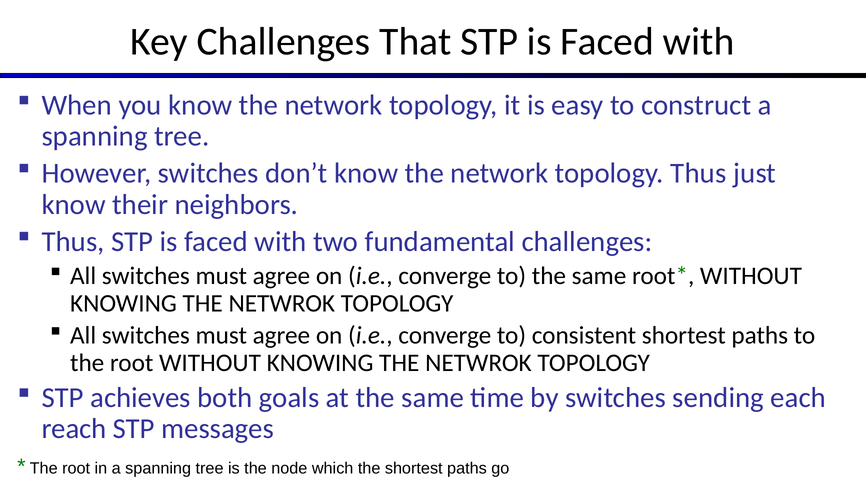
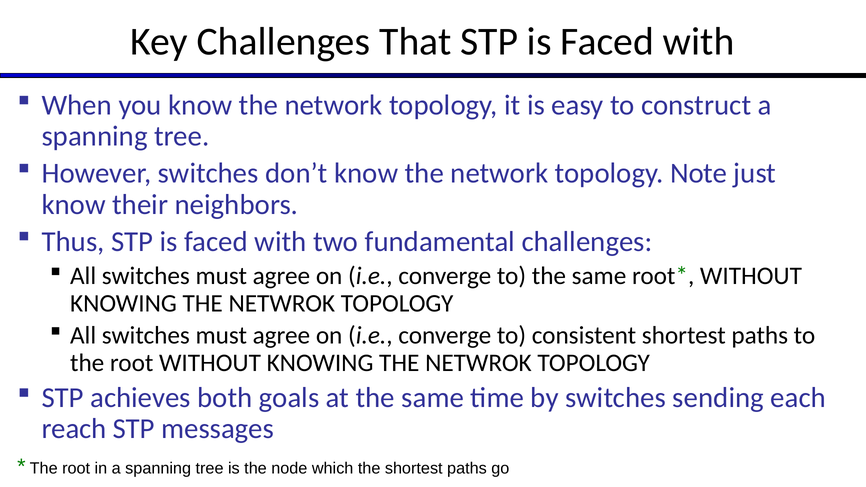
topology Thus: Thus -> Note
